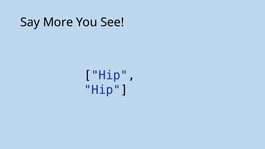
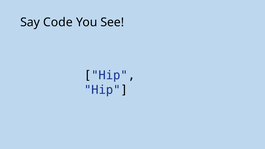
More: More -> Code
